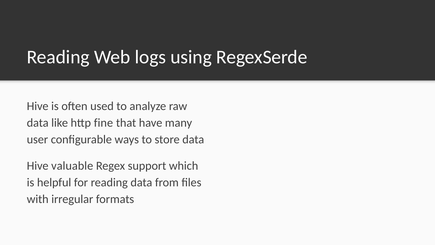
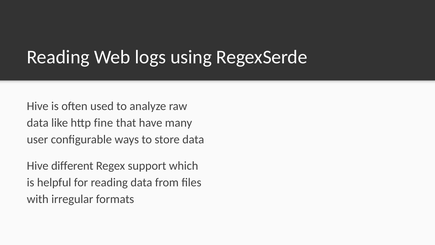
valuable: valuable -> different
